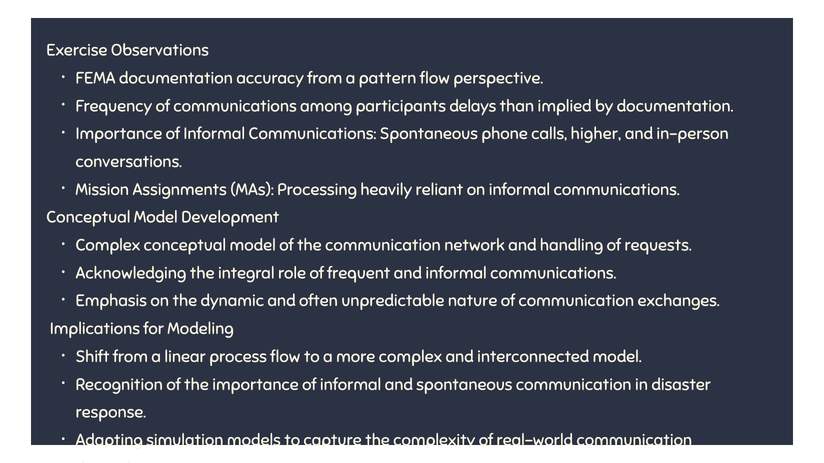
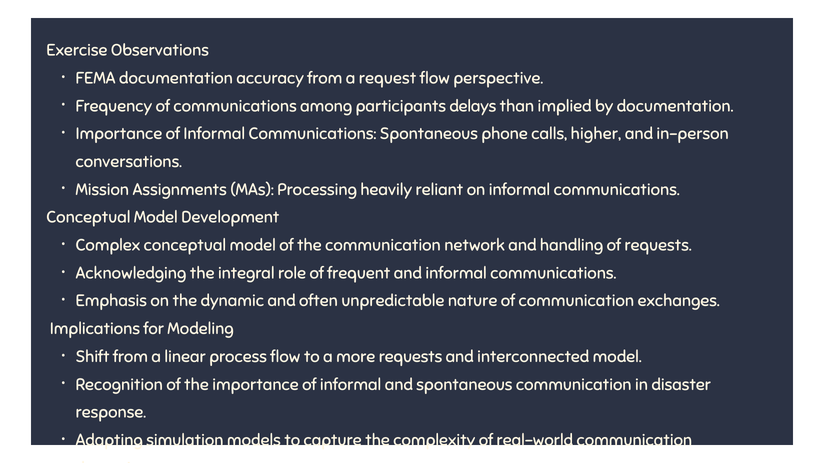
pattern: pattern -> request
more complex: complex -> requests
